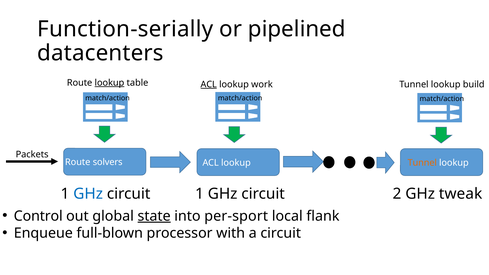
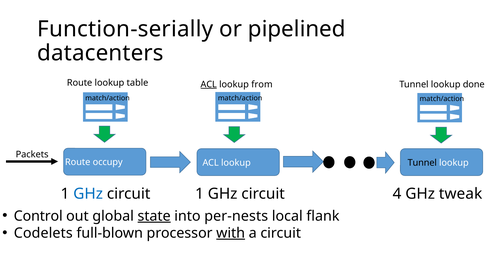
lookup at (109, 83) underline: present -> none
work: work -> from
build: build -> done
solvers: solvers -> occupy
Tunnel at (422, 163) colour: orange -> black
2: 2 -> 4
per-sport: per-sport -> per-nests
Enqueue: Enqueue -> Codelets
with underline: none -> present
